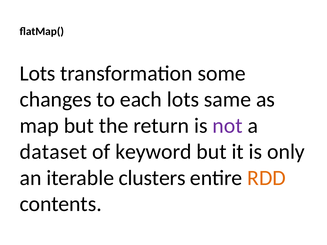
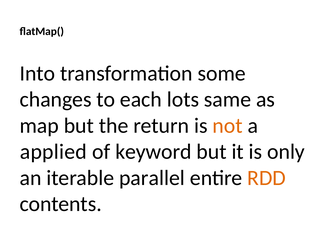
Lots at (37, 73): Lots -> Into
not colour: purple -> orange
dataset: dataset -> applied
clusters: clusters -> parallel
